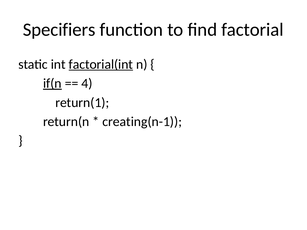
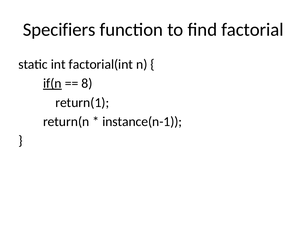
factorial(int underline: present -> none
4: 4 -> 8
creating(n-1: creating(n-1 -> instance(n-1
